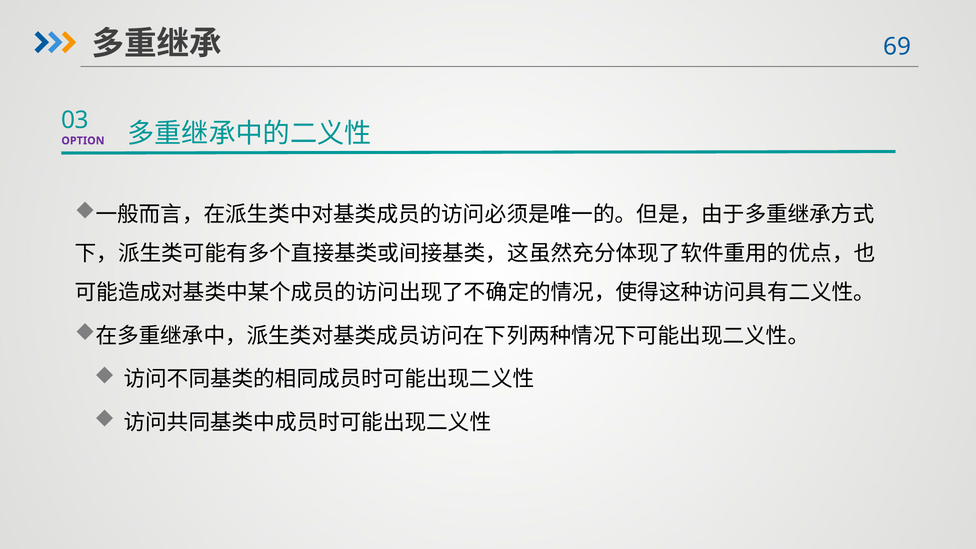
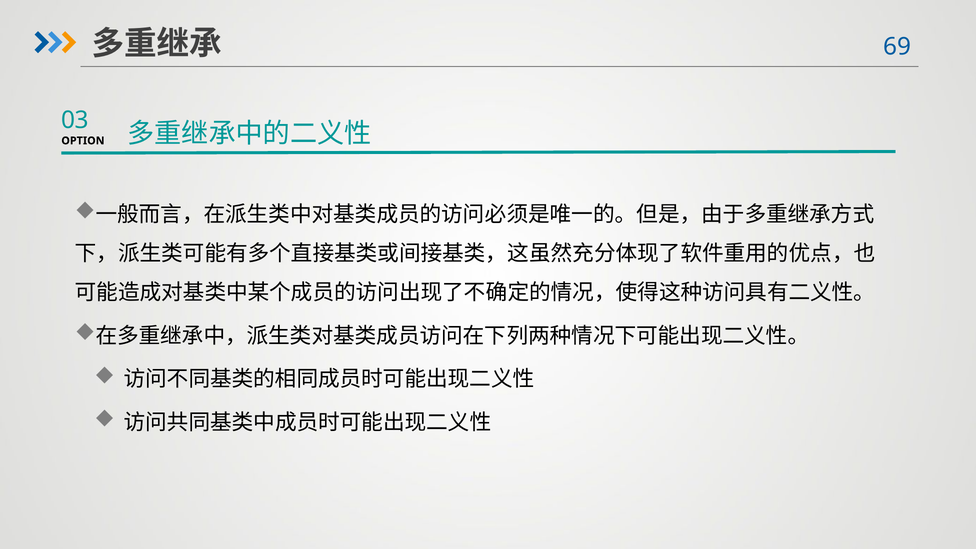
OPTION colour: purple -> black
